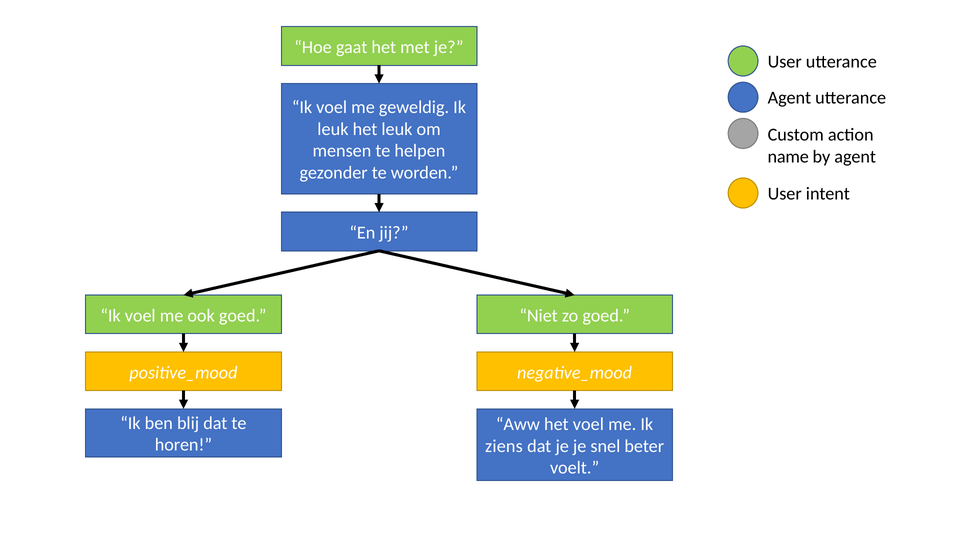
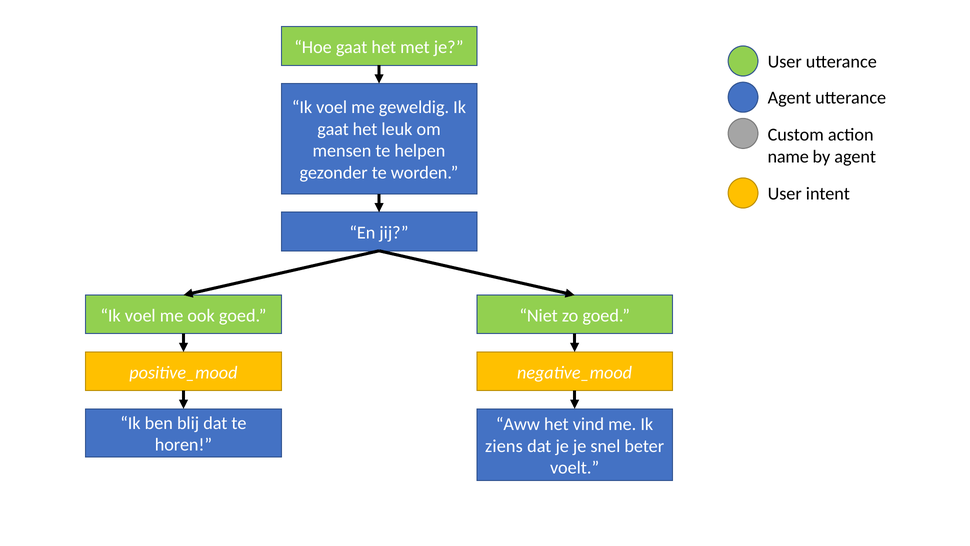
leuk at (333, 129): leuk -> gaat
het voel: voel -> vind
